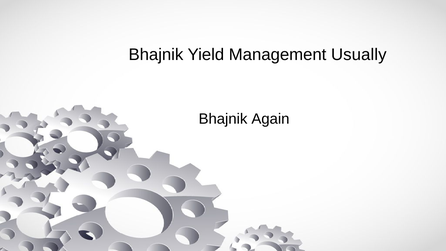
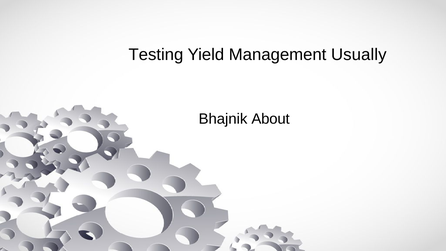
Bhajnik at (156, 55): Bhajnik -> Testing
Again: Again -> About
